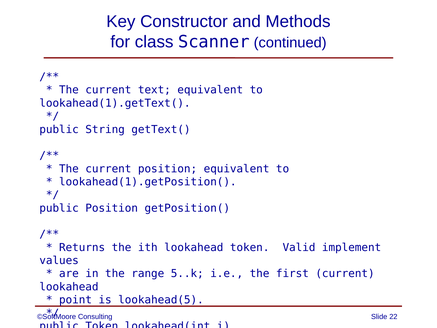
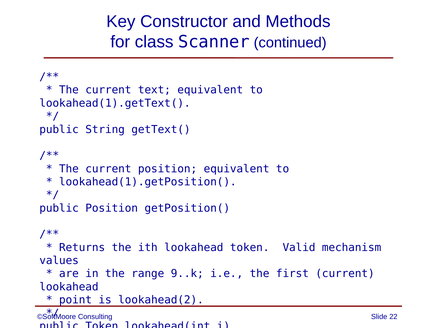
implement: implement -> mechanism
5..k: 5..k -> 9..k
lookahead(5: lookahead(5 -> lookahead(2
